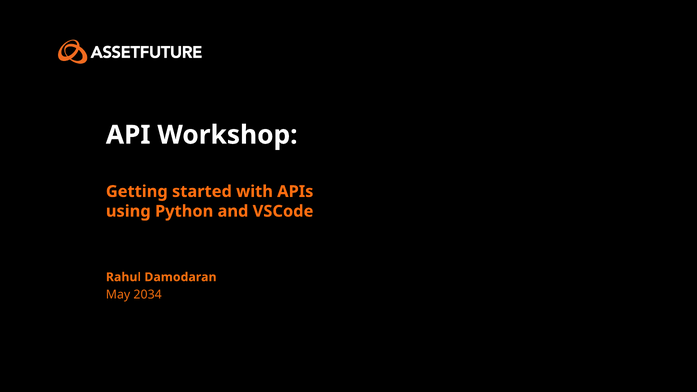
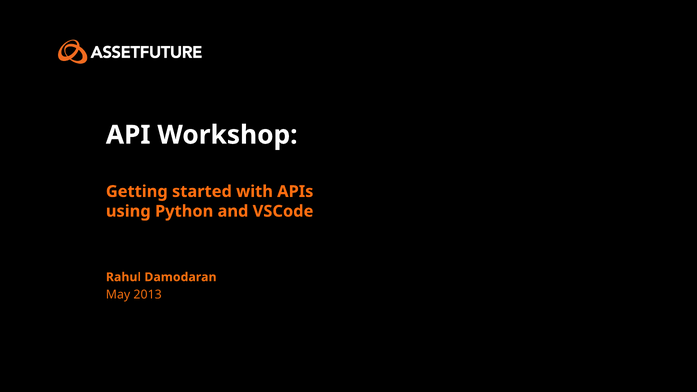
2034: 2034 -> 2013
